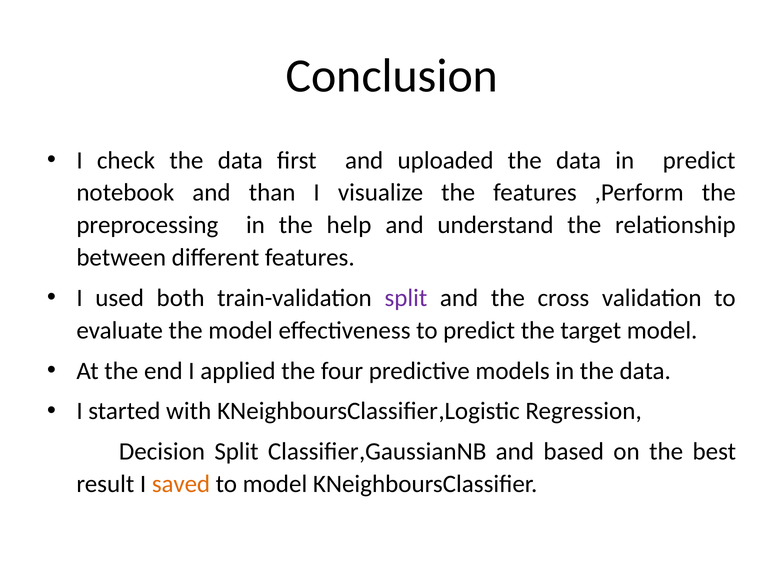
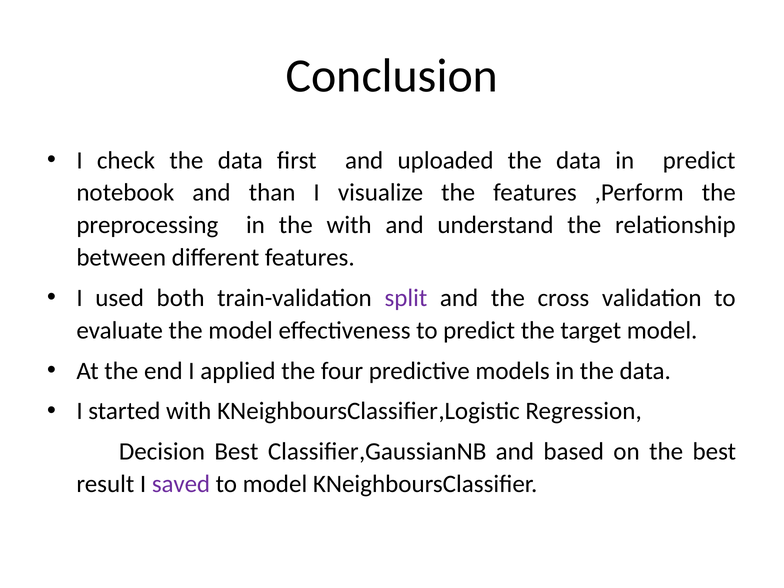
the help: help -> with
Decision Split: Split -> Best
saved colour: orange -> purple
